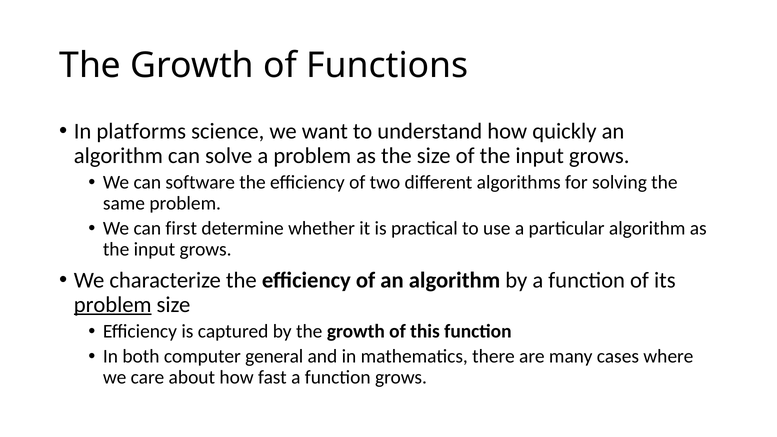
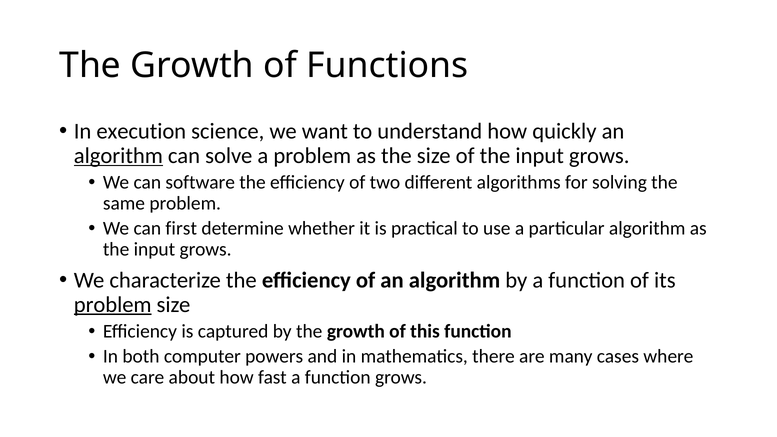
platforms: platforms -> execution
algorithm at (118, 156) underline: none -> present
general: general -> powers
